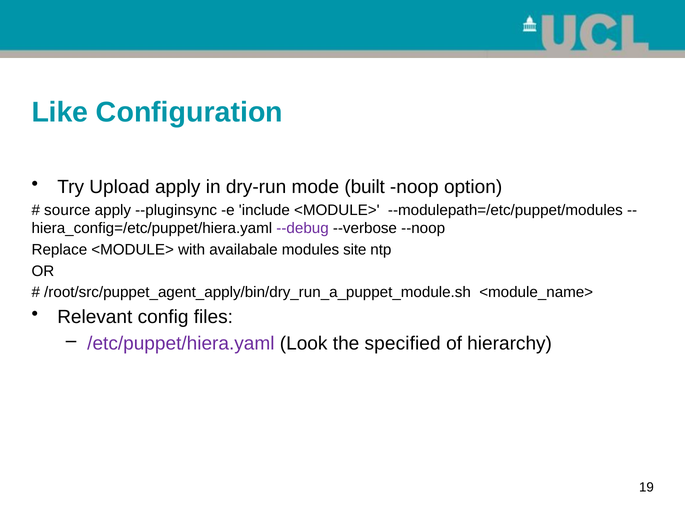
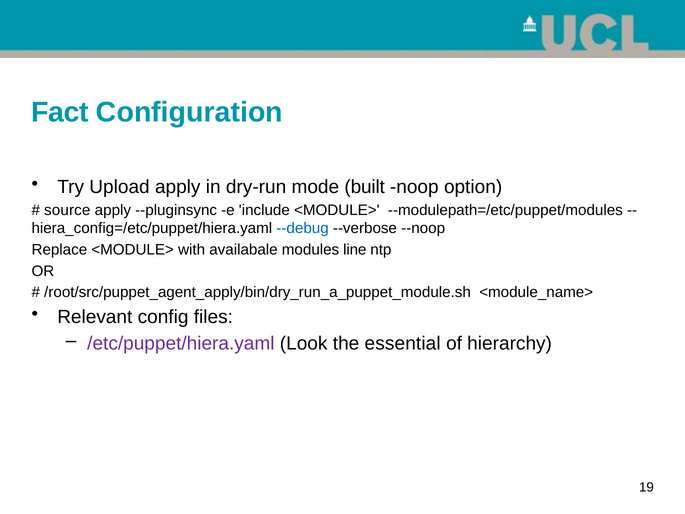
Like: Like -> Fact
--debug colour: purple -> blue
site: site -> line
specified: specified -> essential
